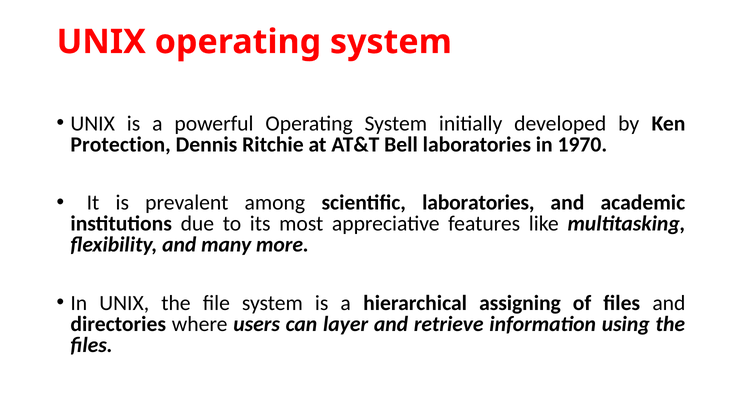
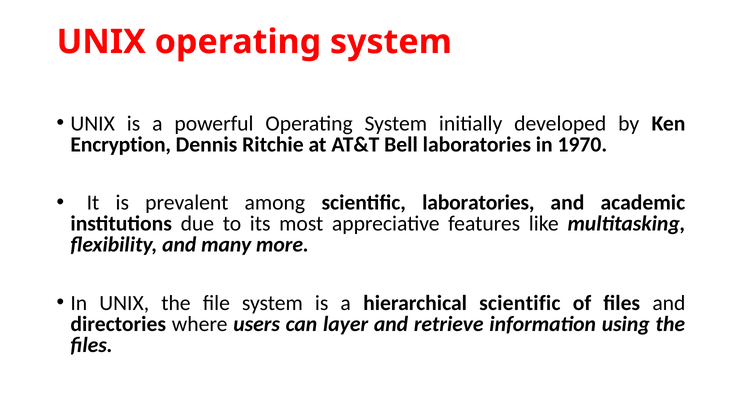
Protection: Protection -> Encryption
hierarchical assigning: assigning -> scientific
